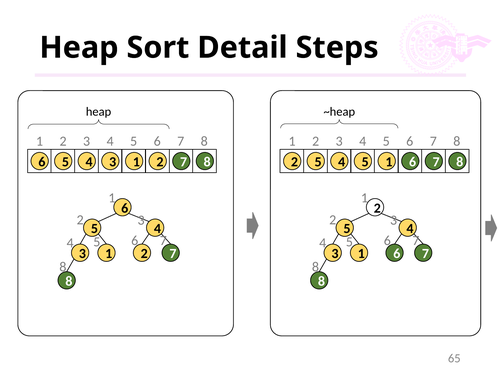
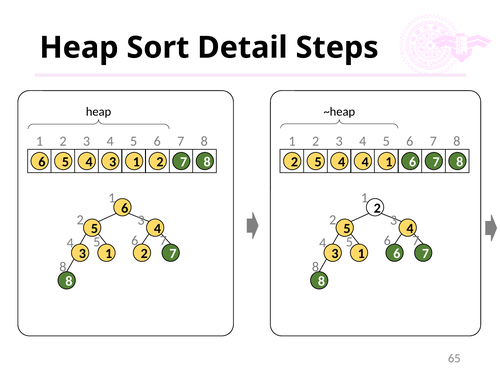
5 4 5: 5 -> 4
